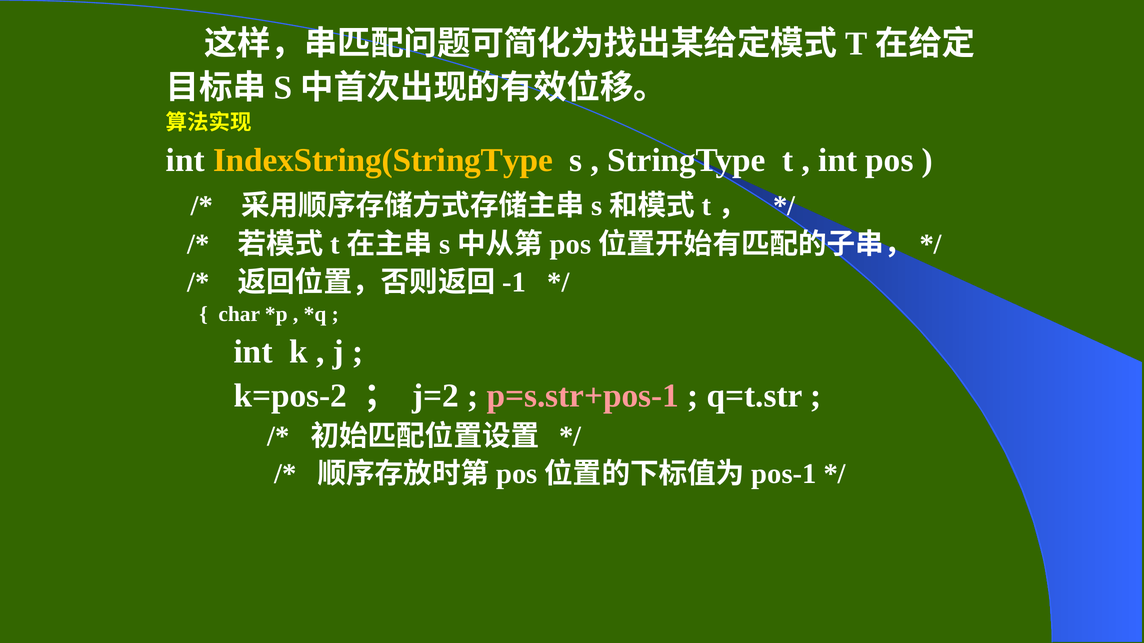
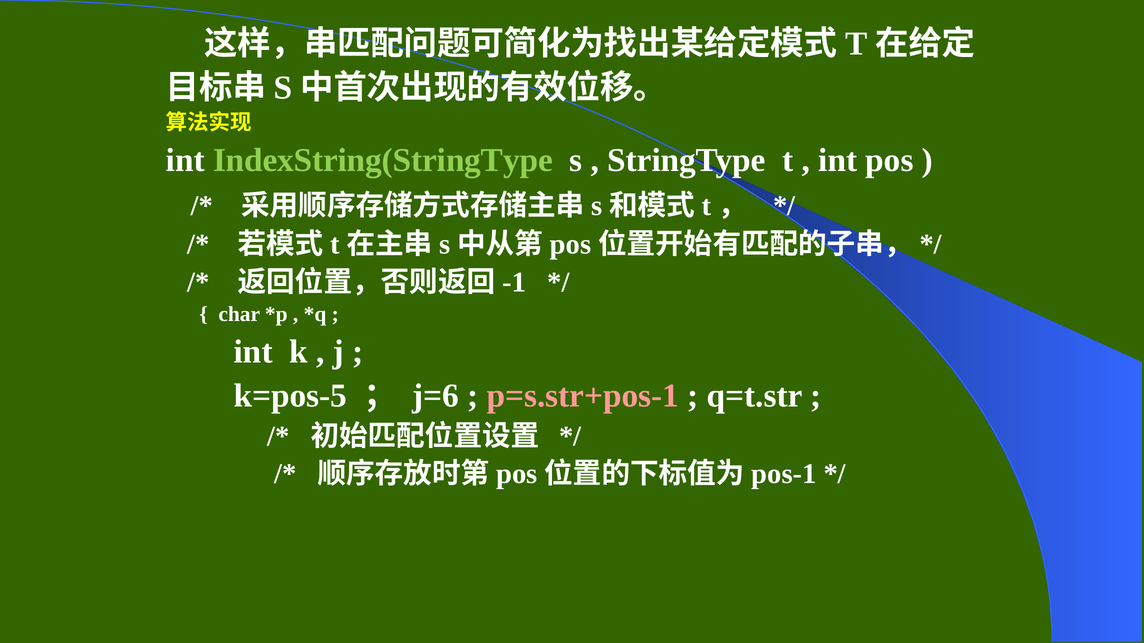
IndexString(StringType colour: yellow -> light green
k=pos-2: k=pos-2 -> k=pos-5
j=2: j=2 -> j=6
